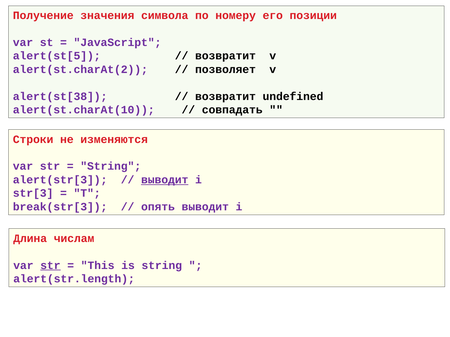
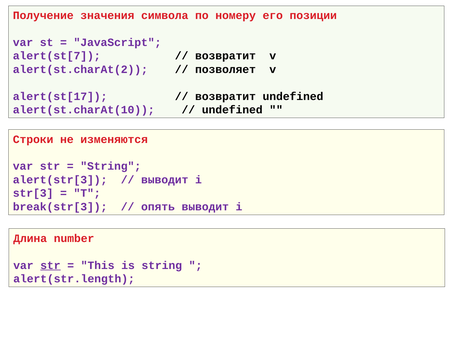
alert(st[5: alert(st[5 -> alert(st[7
alert(st[38: alert(st[38 -> alert(st[17
совпадать at (232, 110): совпадать -> undefined
выводит at (165, 180) underline: present -> none
числам: числам -> number
